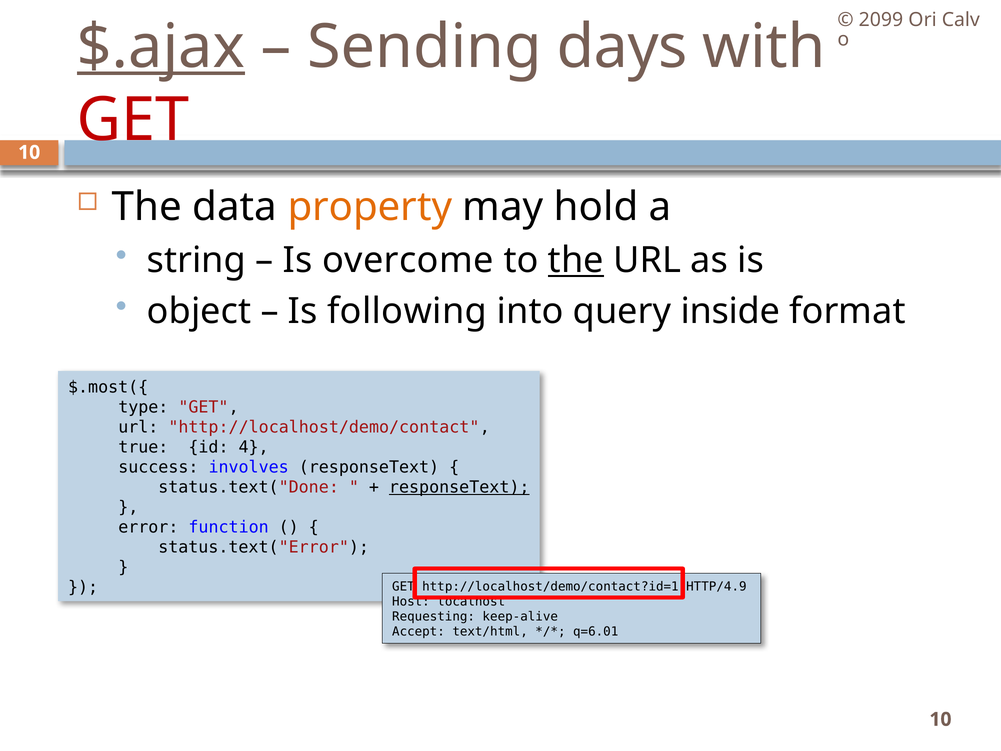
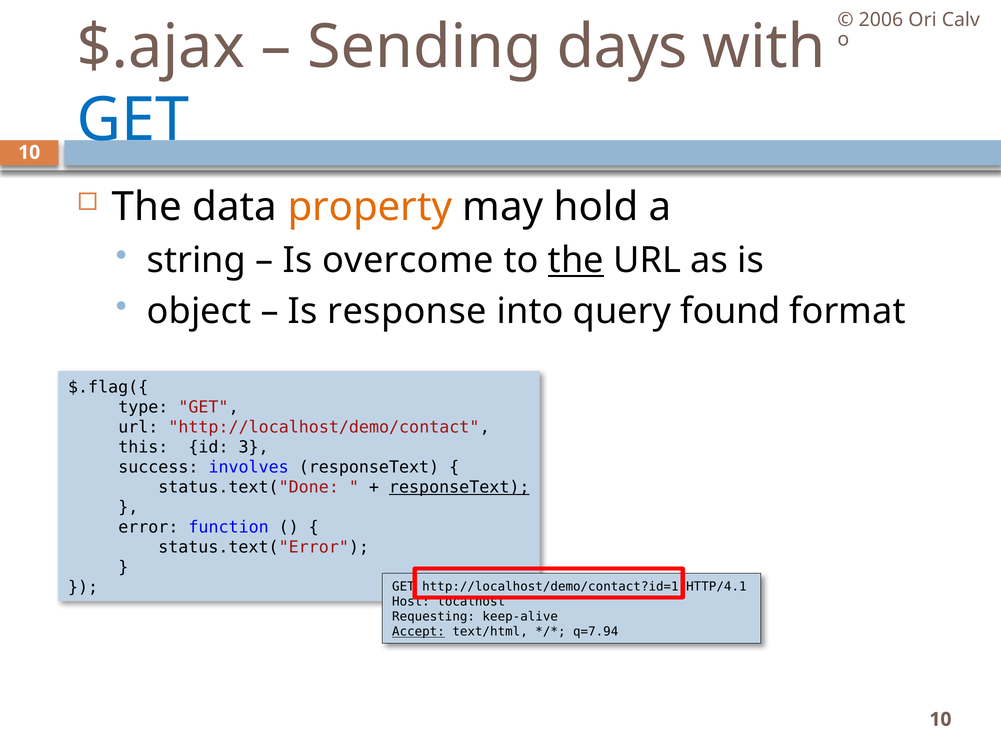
2099: 2099 -> 2006
$.ajax underline: present -> none
GET at (133, 120) colour: red -> blue
following: following -> response
inside: inside -> found
$.most({: $.most({ -> $.flag({
true: true -> this
4: 4 -> 3
HTTP/4.9: HTTP/4.9 -> HTTP/4.1
Accept underline: none -> present
q=6.01: q=6.01 -> q=7.94
